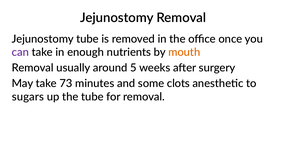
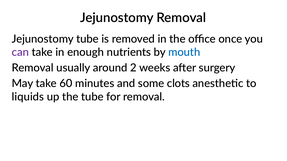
mouth colour: orange -> blue
5: 5 -> 2
73: 73 -> 60
sugars: sugars -> liquids
